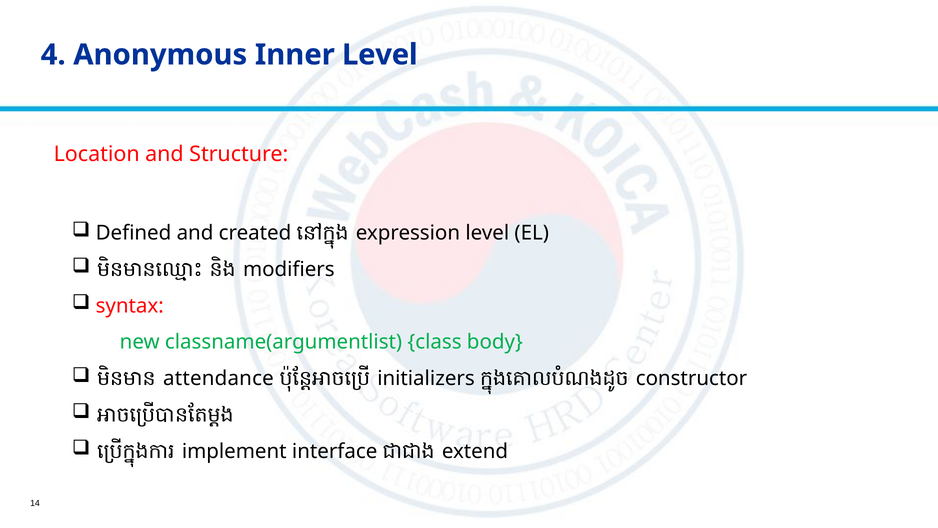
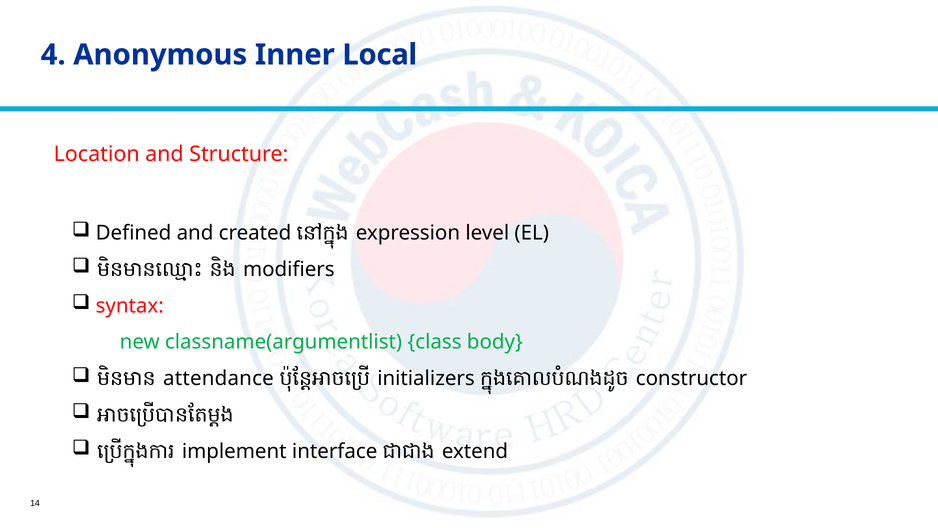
Inner Level: Level -> Local
